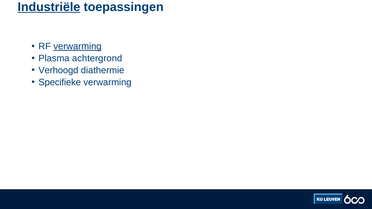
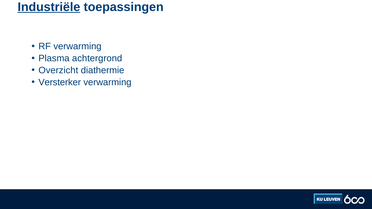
verwarming at (77, 46) underline: present -> none
Verhoogd: Verhoogd -> Overzicht
Specifieke: Specifieke -> Versterker
